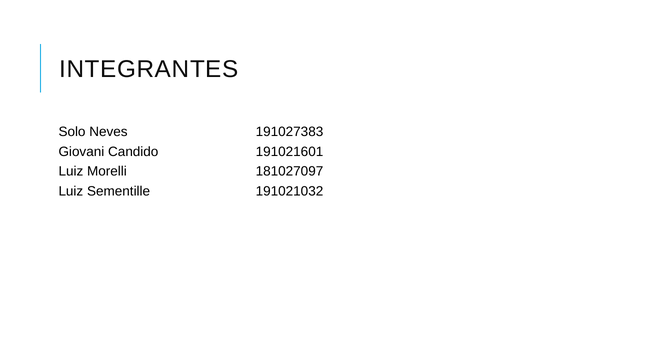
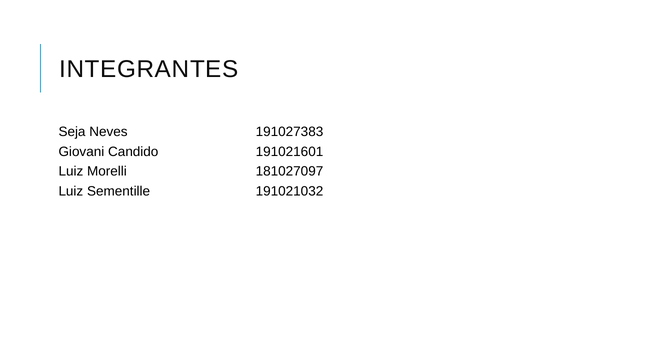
Solo: Solo -> Seja
